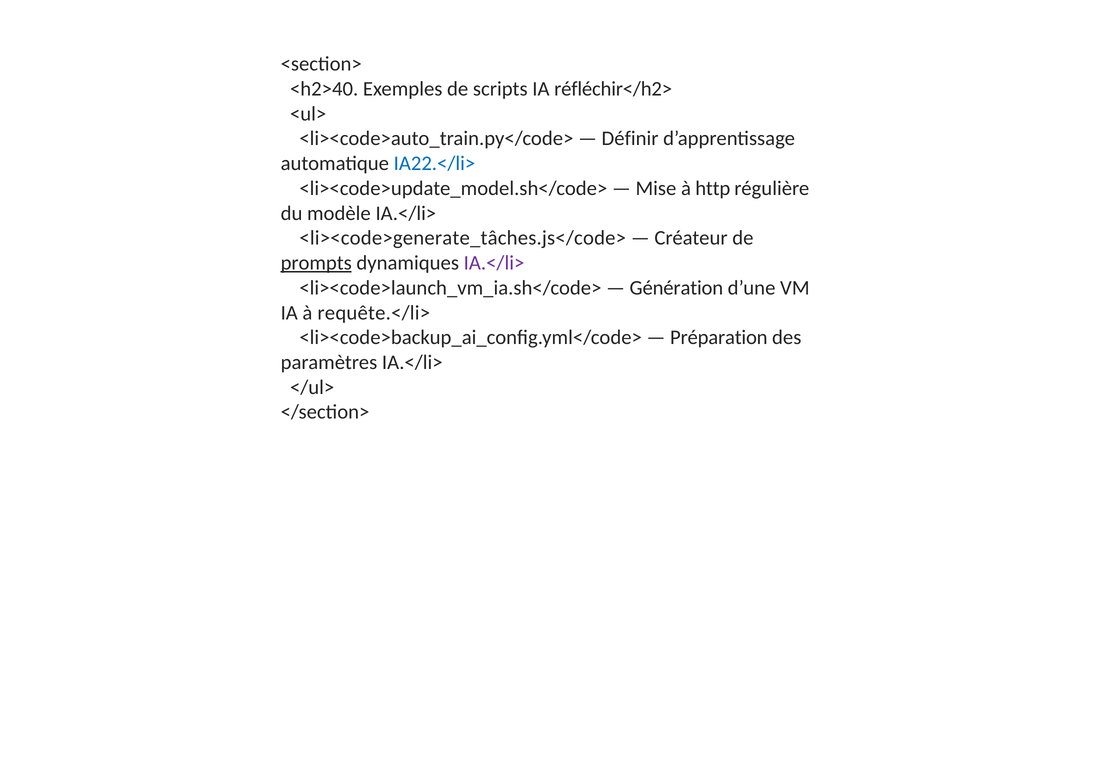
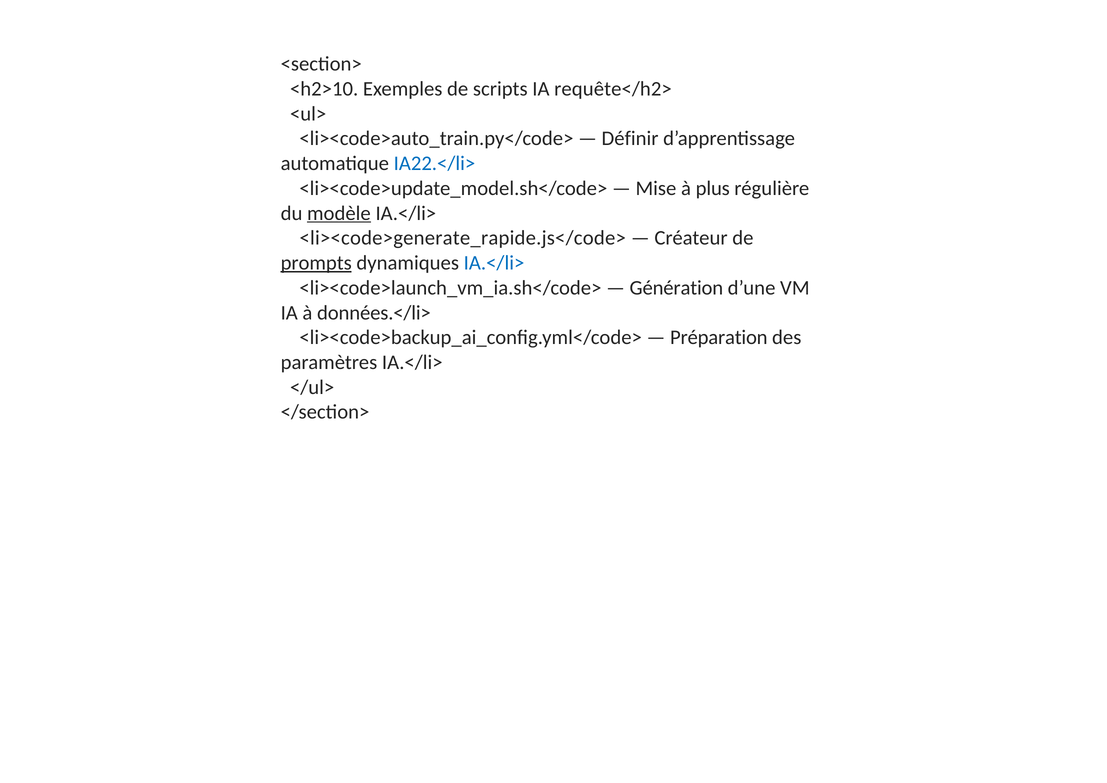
<h2>40: <h2>40 -> <h2>10
réfléchir</h2>: réfléchir</h2> -> requête</h2>
http: http -> plus
modèle underline: none -> present
<li><code>generate_tâches.js</code>: <li><code>generate_tâches.js</code> -> <li><code>generate_rapide.js</code>
IA.</li> at (494, 263) colour: purple -> blue
requête.</li>: requête.</li> -> données.</li>
